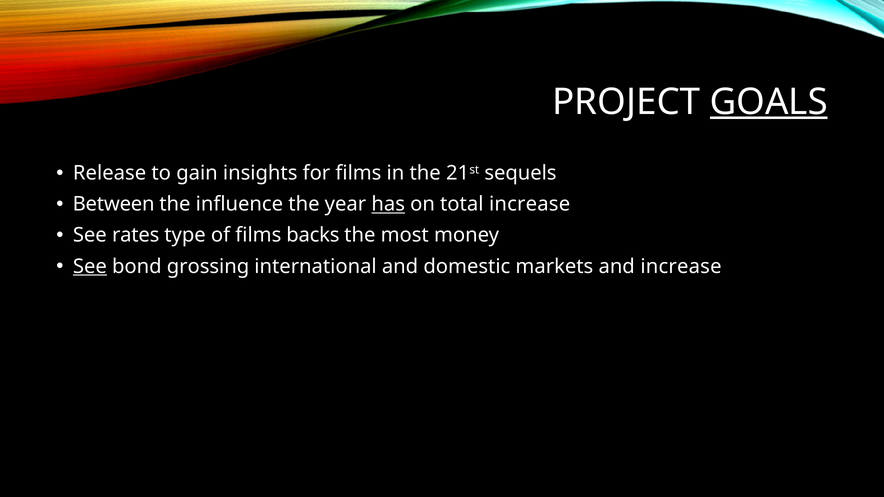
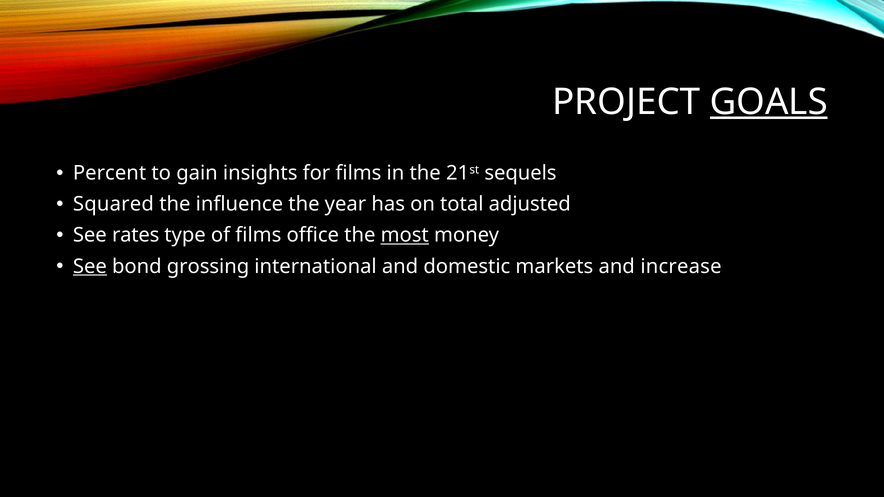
Release: Release -> Percent
Between: Between -> Squared
has underline: present -> none
total increase: increase -> adjusted
backs: backs -> office
most underline: none -> present
